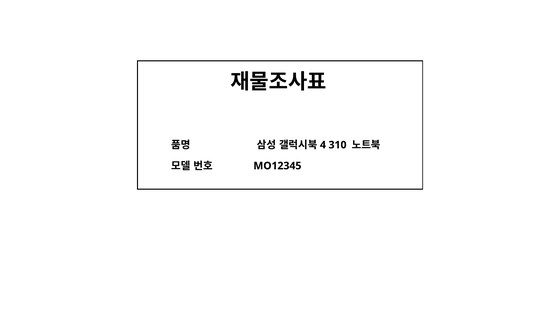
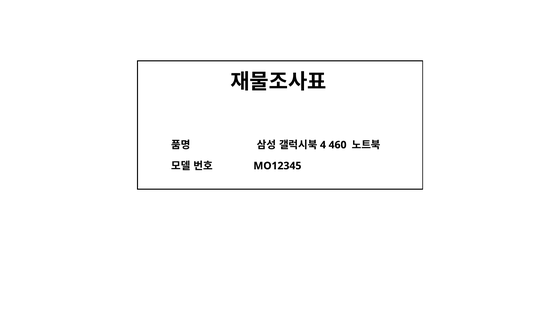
310: 310 -> 460
